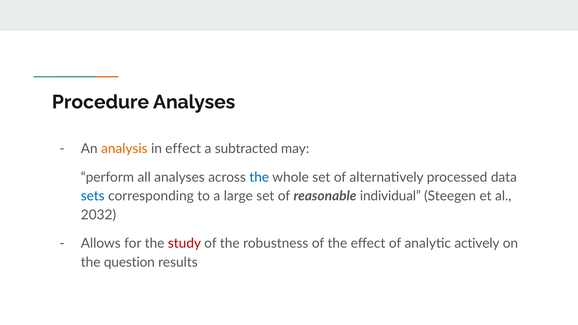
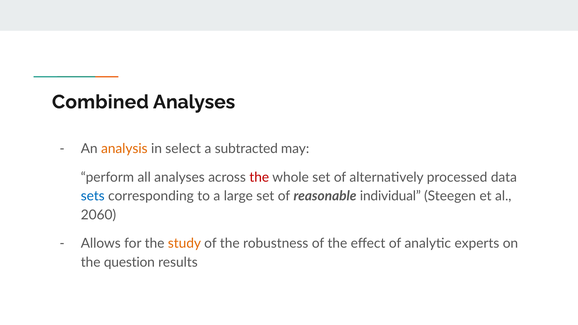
Procedure: Procedure -> Combined
in effect: effect -> select
the at (259, 177) colour: blue -> red
2032: 2032 -> 2060
study colour: red -> orange
actively: actively -> experts
